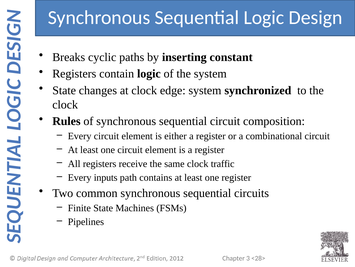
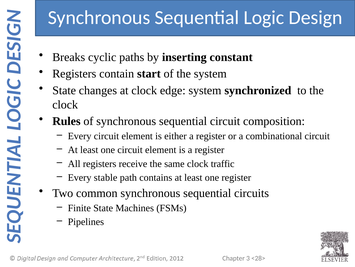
contain logic: logic -> start
inputs: inputs -> stable
